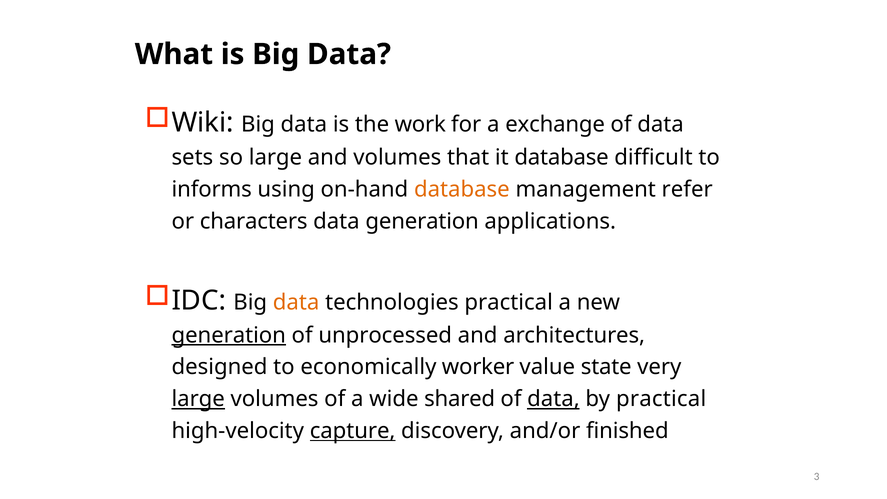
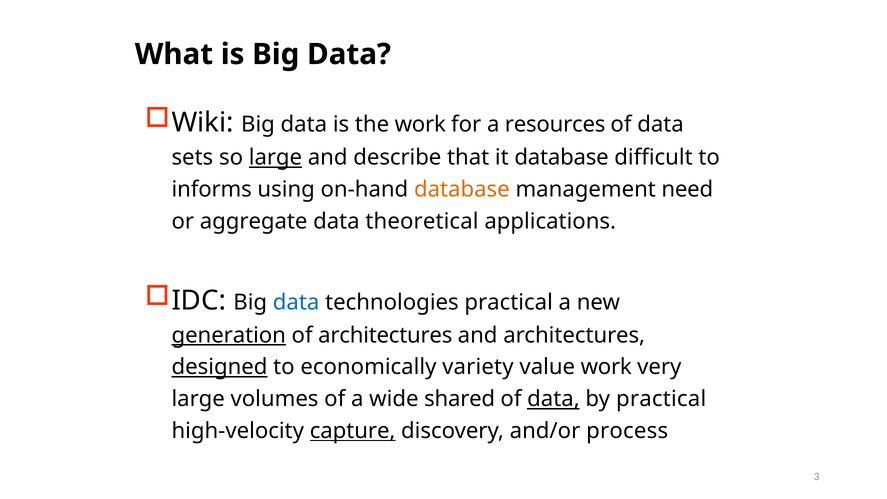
exchange: exchange -> resources
large at (275, 158) underline: none -> present
and volumes: volumes -> describe
refer: refer -> need
characters: characters -> aggregate
data generation: generation -> theoretical
data at (296, 302) colour: orange -> blue
of unprocessed: unprocessed -> architectures
designed underline: none -> present
worker: worker -> variety
value state: state -> work
large at (198, 399) underline: present -> none
finished: finished -> process
